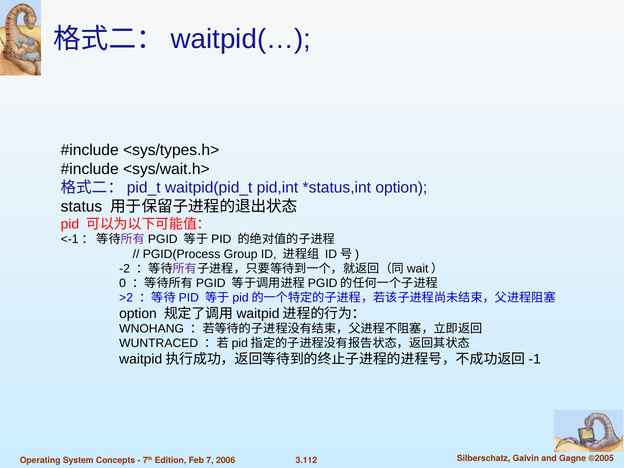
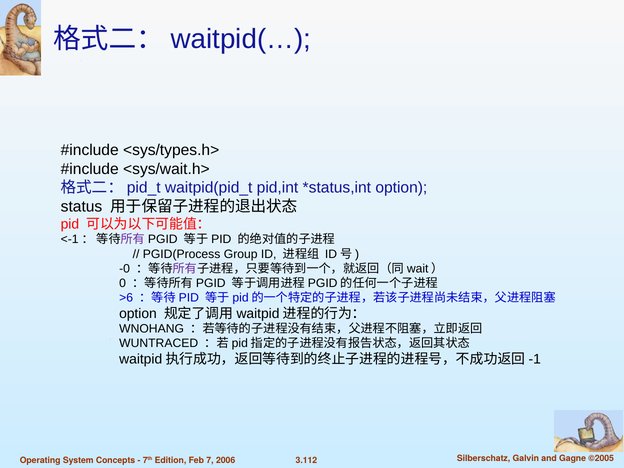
-2: -2 -> -0
>2: >2 -> >6
